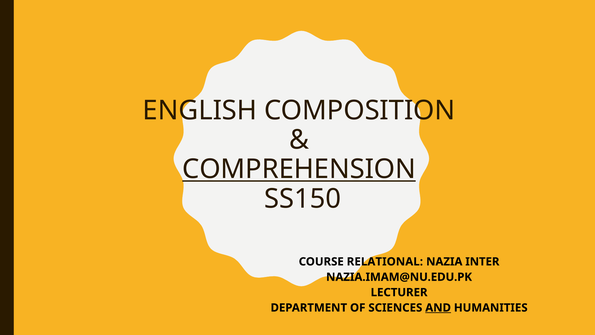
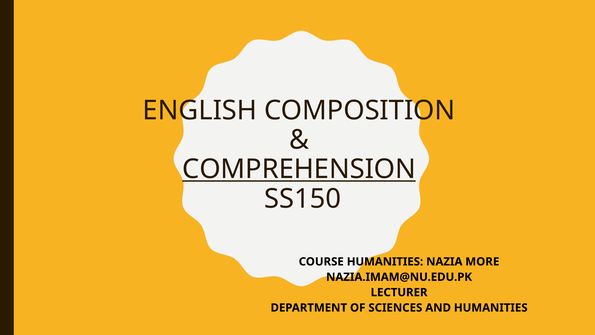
COURSE RELATIONAL: RELATIONAL -> HUMANITIES
INTER: INTER -> MORE
AND underline: present -> none
